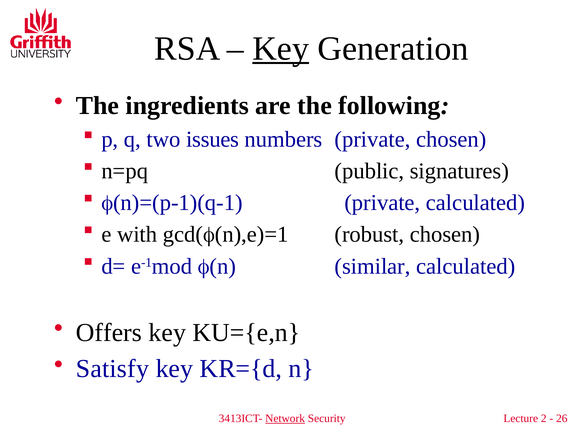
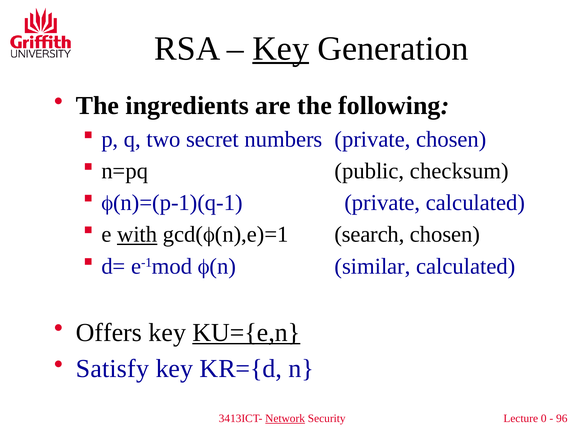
issues: issues -> secret
signatures: signatures -> checksum
with underline: none -> present
robust: robust -> search
KU={e,n underline: none -> present
2: 2 -> 0
26: 26 -> 96
